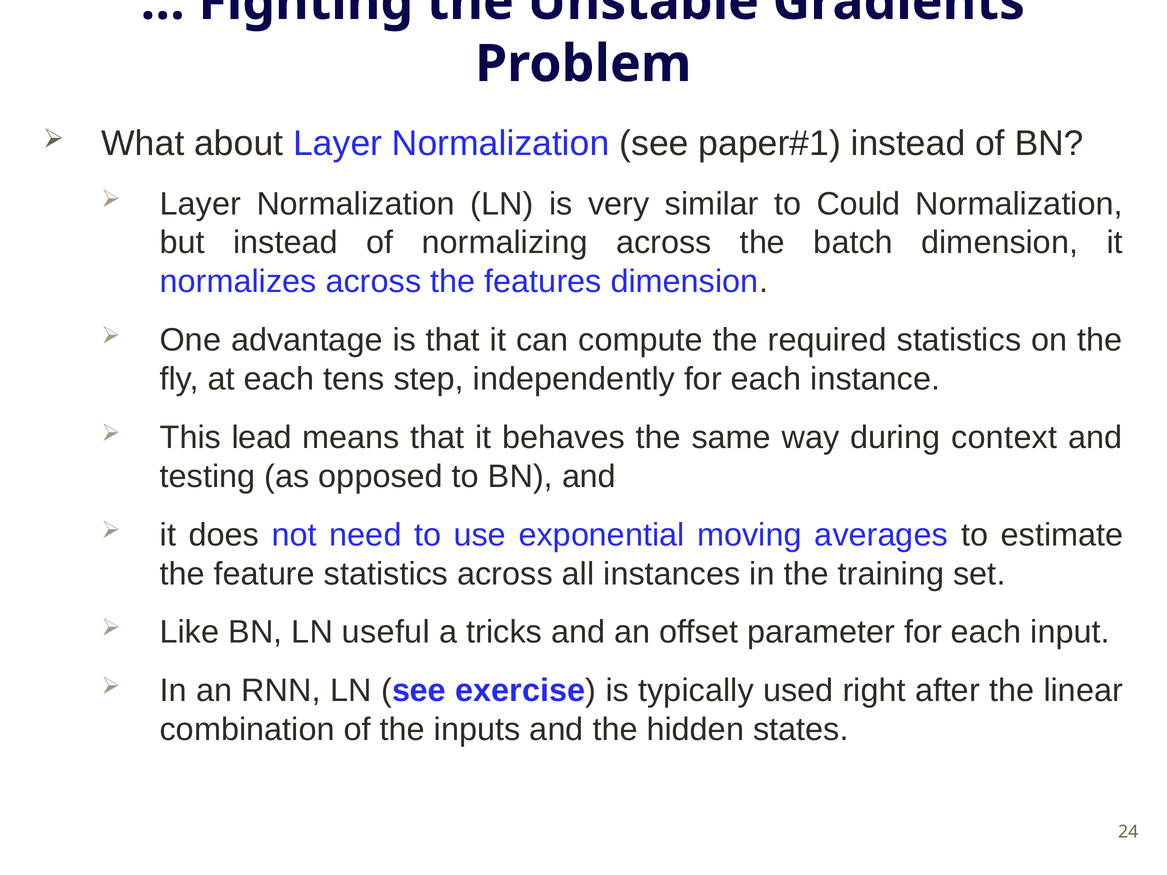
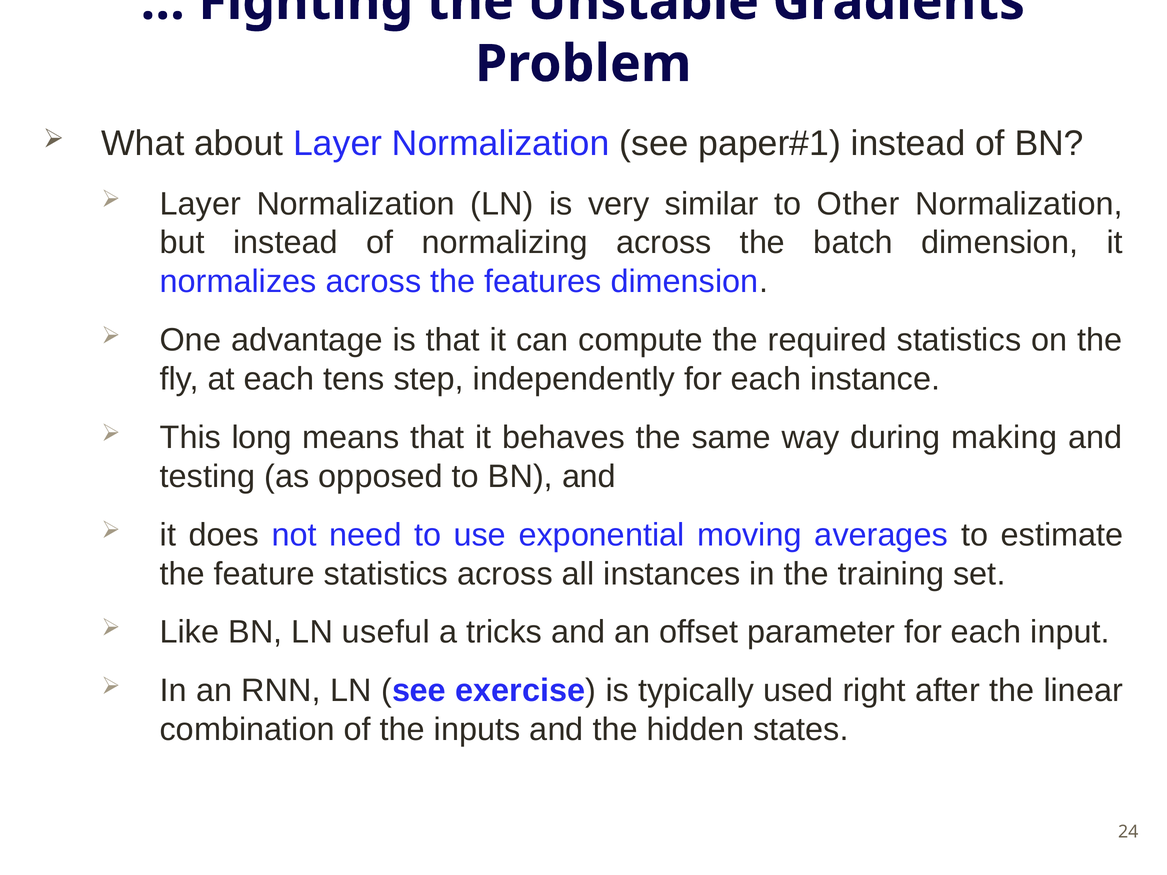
Could: Could -> Other
lead: lead -> long
context: context -> making
